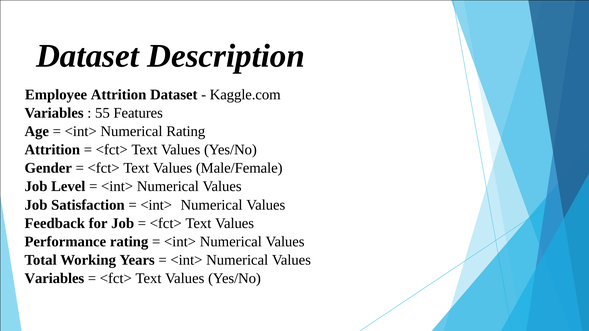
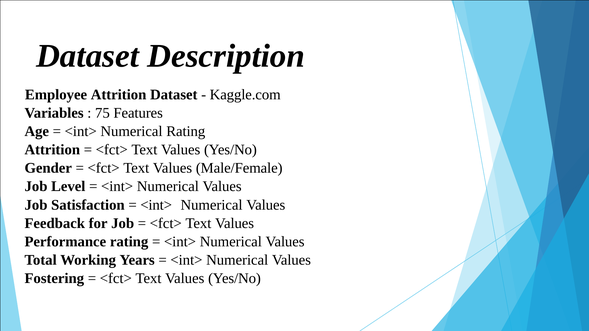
55: 55 -> 75
Variables at (54, 279): Variables -> Fostering
